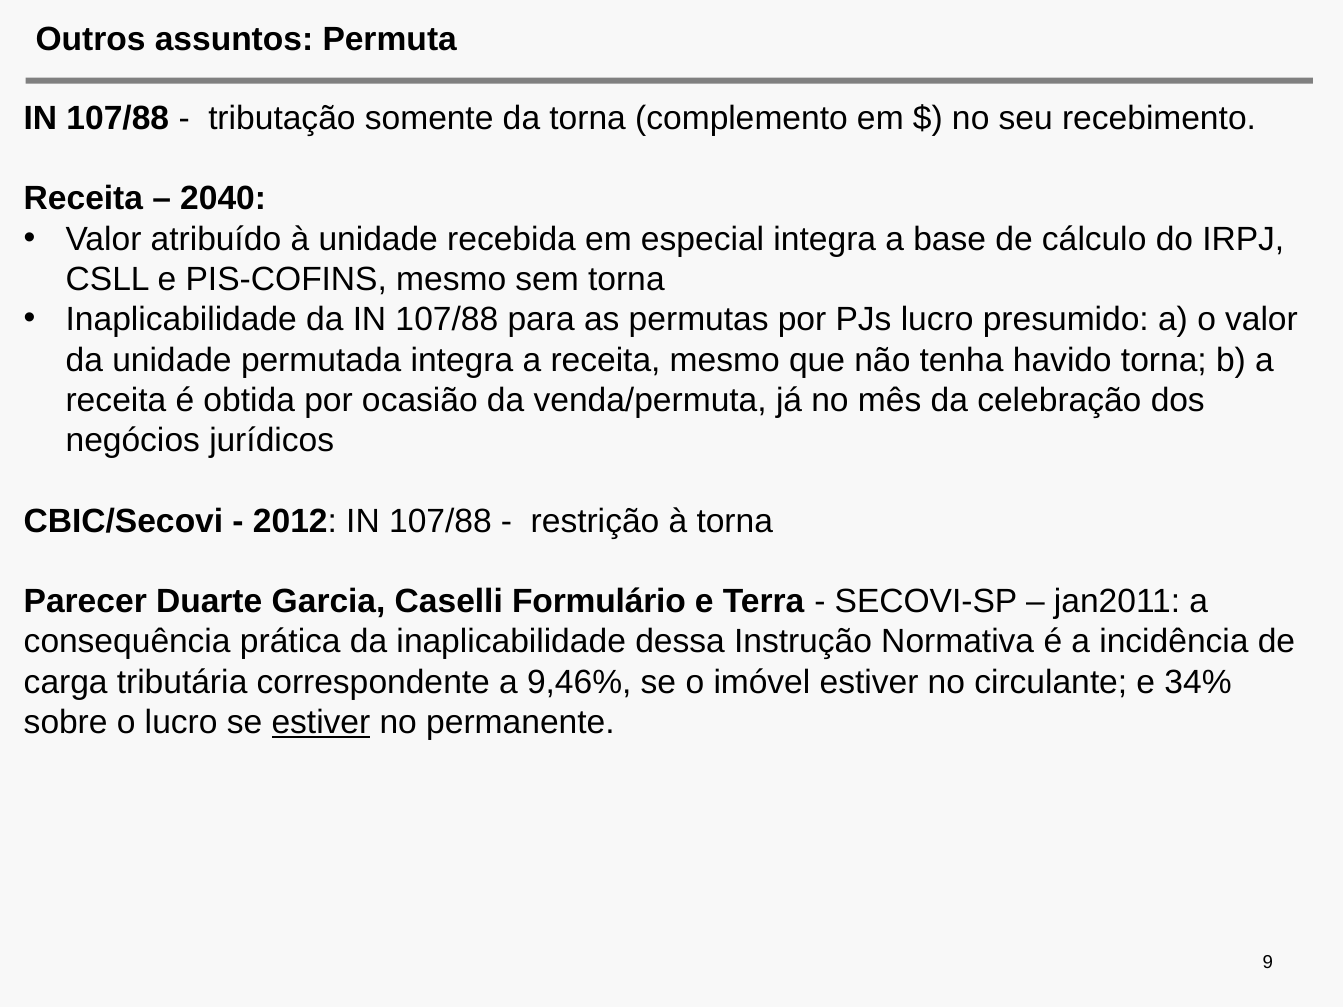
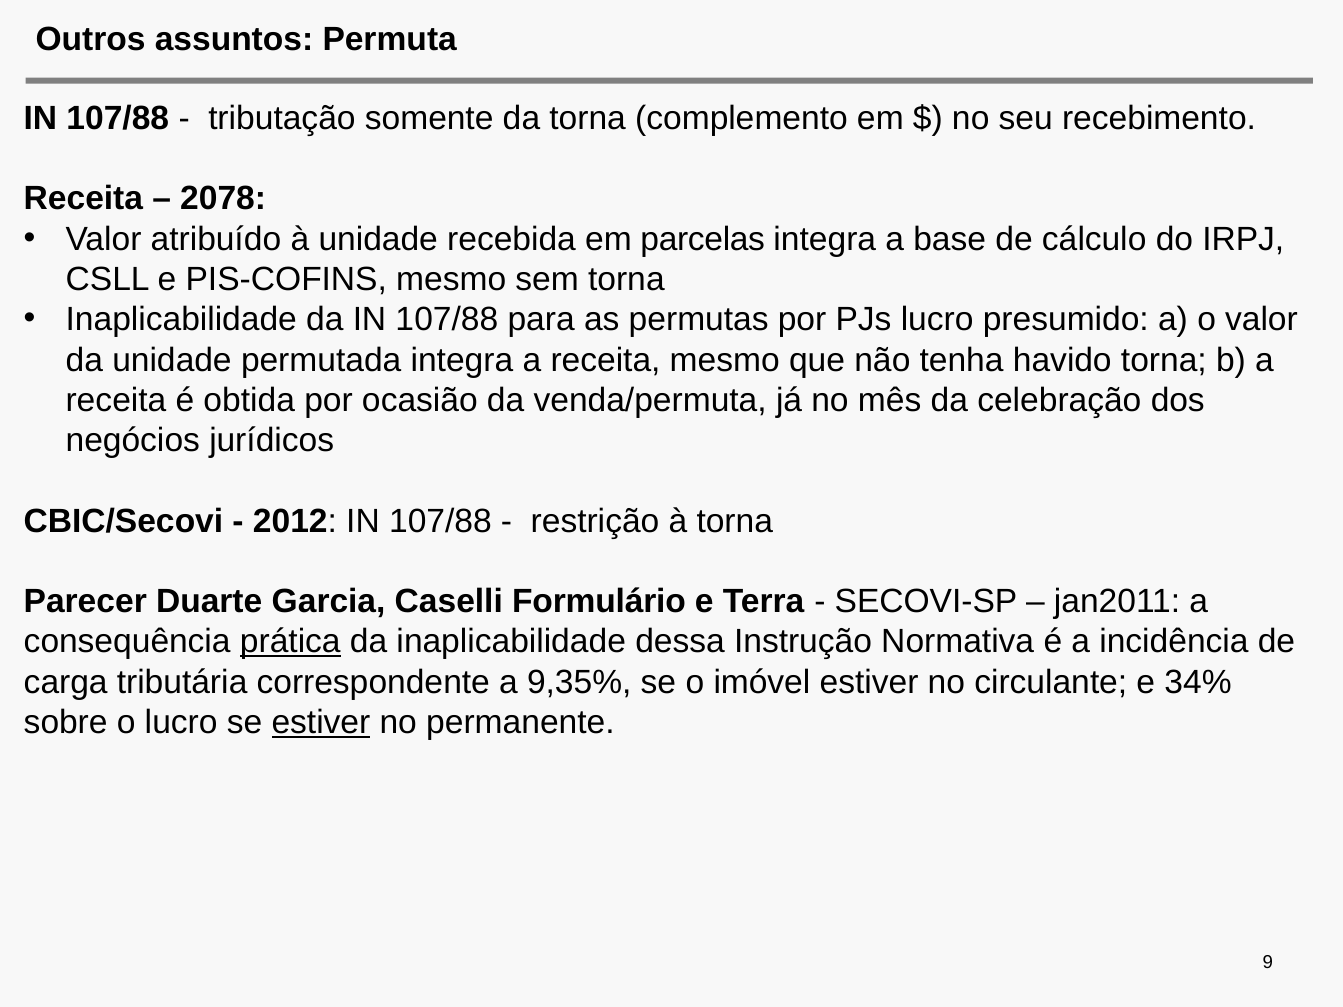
2040: 2040 -> 2078
especial: especial -> parcelas
prática underline: none -> present
9,46%: 9,46% -> 9,35%
